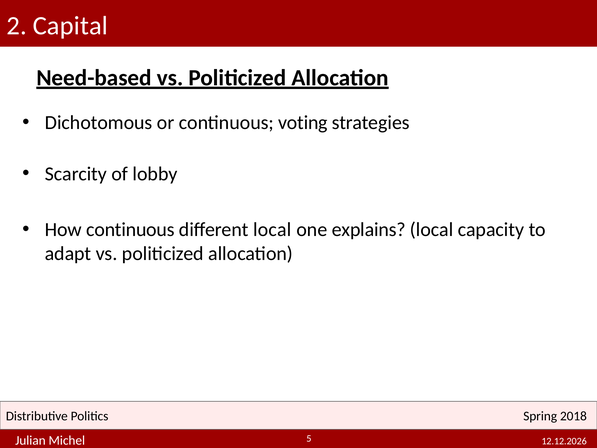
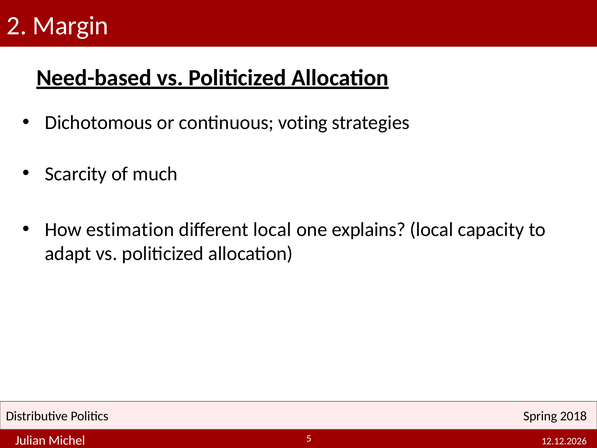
Capital: Capital -> Margin
lobby: lobby -> much
How continuous: continuous -> estimation
